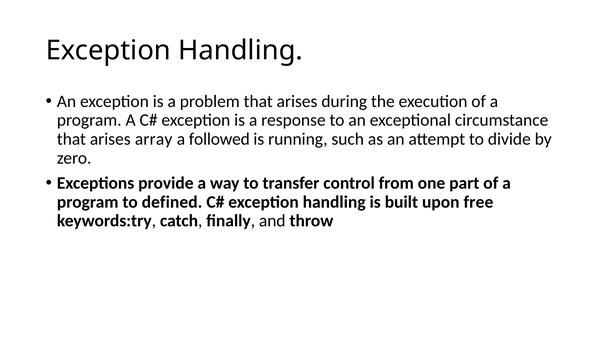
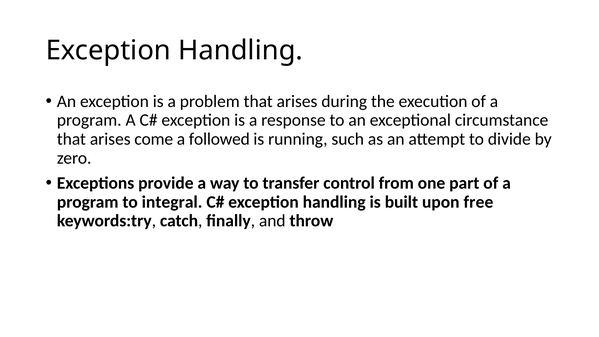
array: array -> come
defined: defined -> integral
